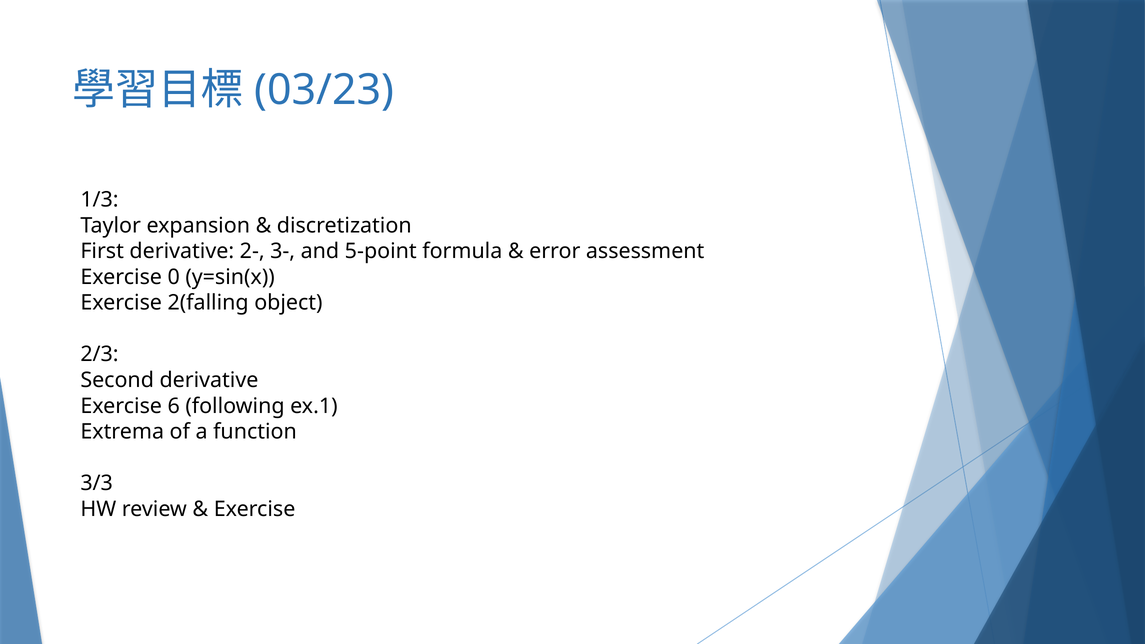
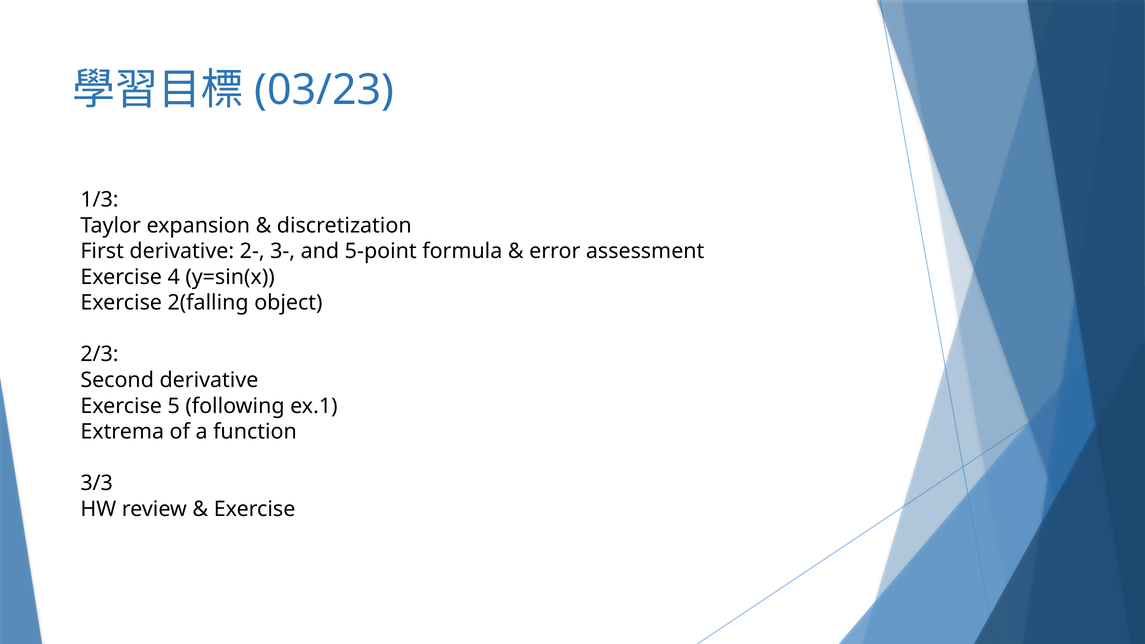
0: 0 -> 4
6: 6 -> 5
